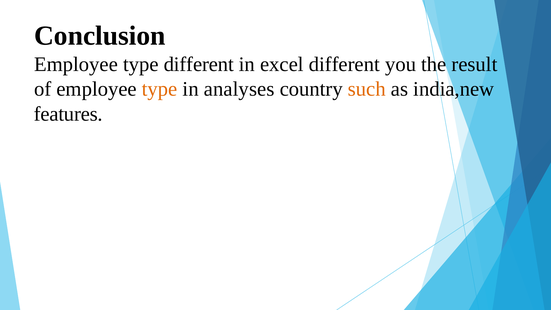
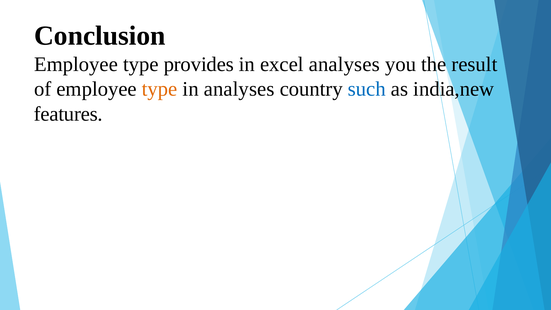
type different: different -> provides
excel different: different -> analyses
such colour: orange -> blue
